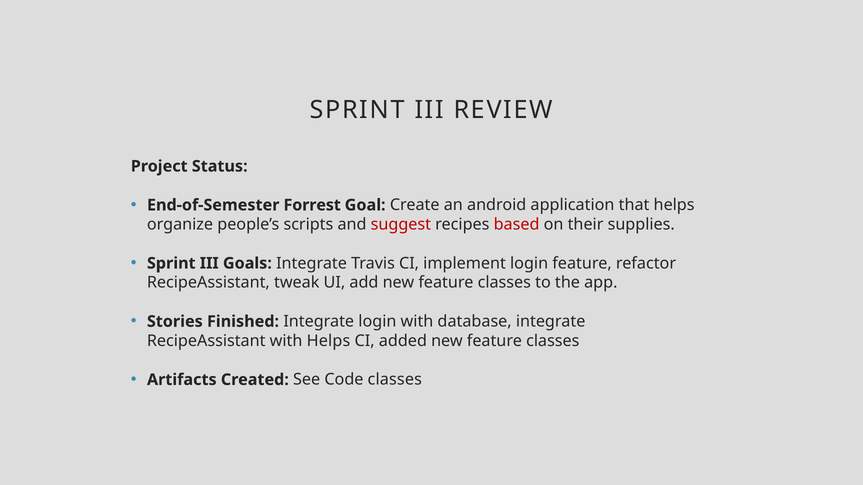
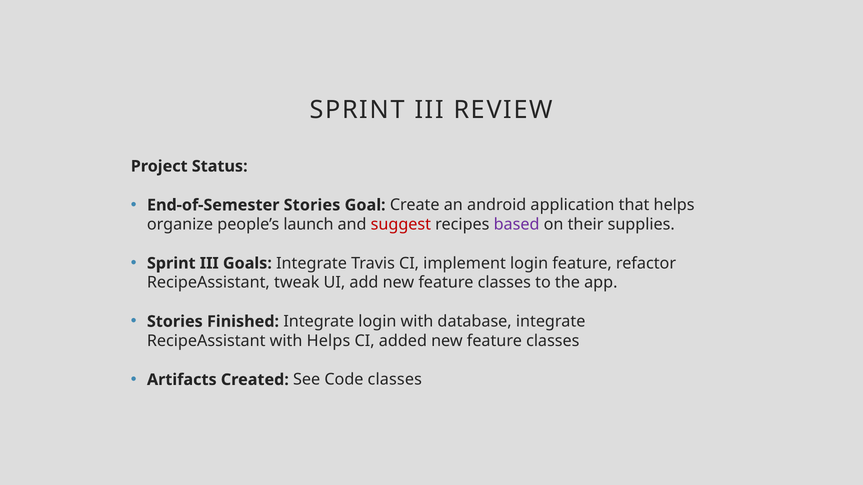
End-of-Semester Forrest: Forrest -> Stories
scripts: scripts -> launch
based colour: red -> purple
